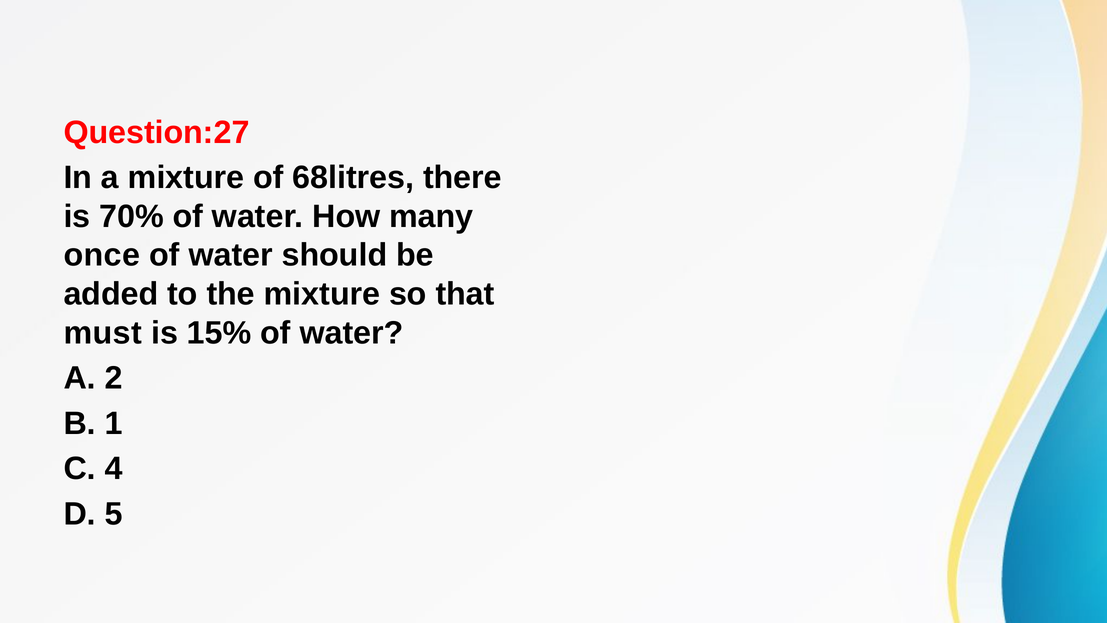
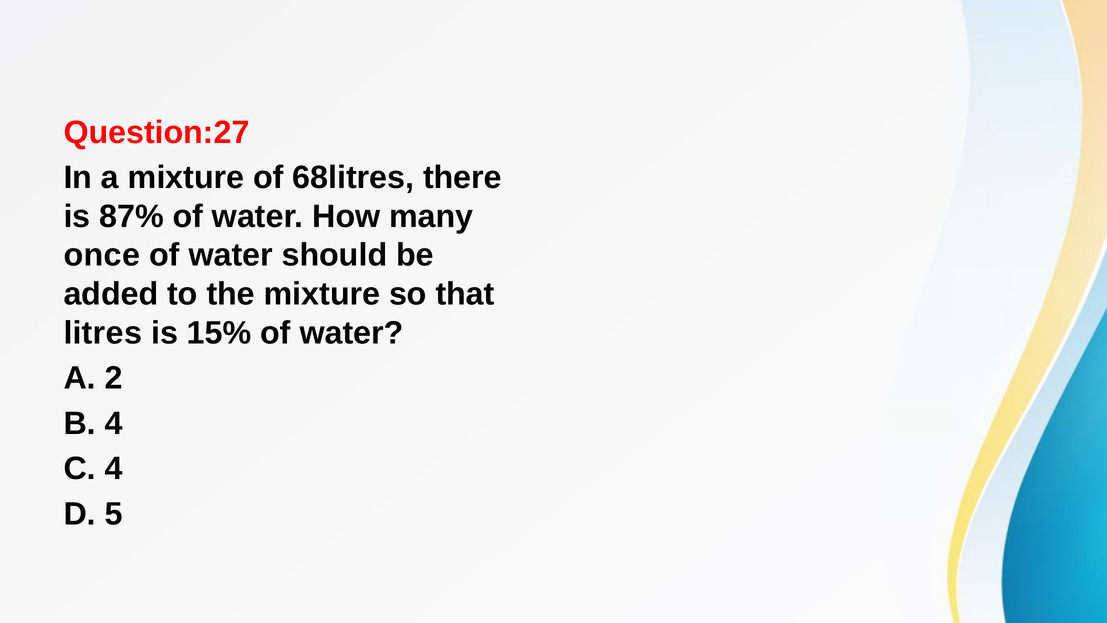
70%: 70% -> 87%
must: must -> litres
B 1: 1 -> 4
